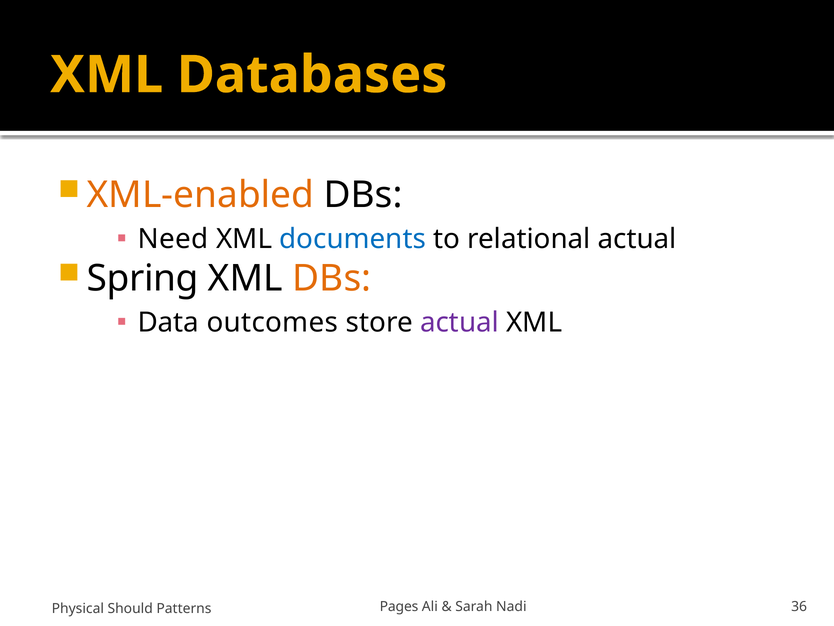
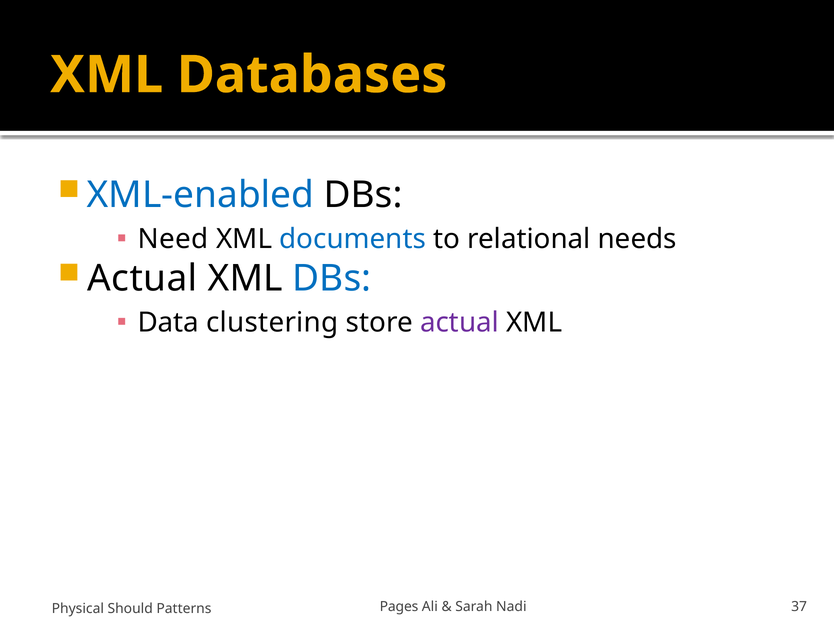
XML-enabled colour: orange -> blue
relational actual: actual -> needs
Spring at (143, 278): Spring -> Actual
DBs at (332, 278) colour: orange -> blue
outcomes: outcomes -> clustering
36: 36 -> 37
